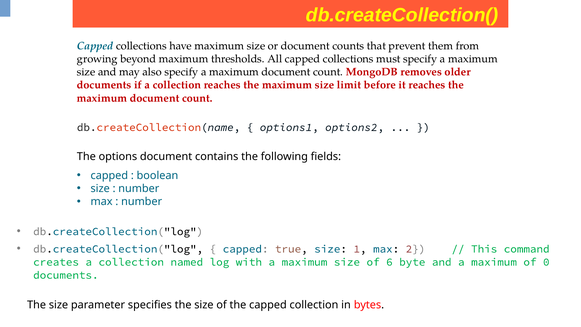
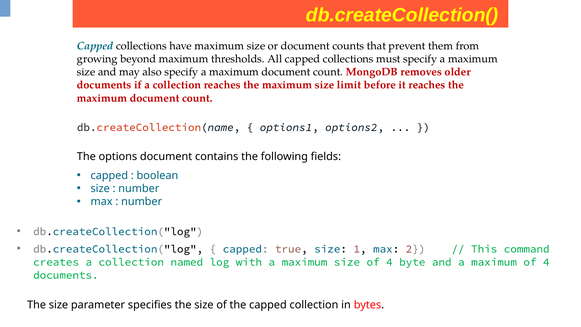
size of 6: 6 -> 4
maximum of 0: 0 -> 4
